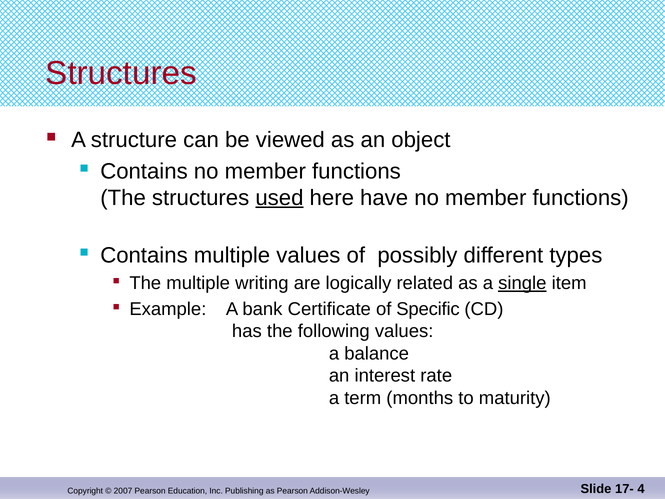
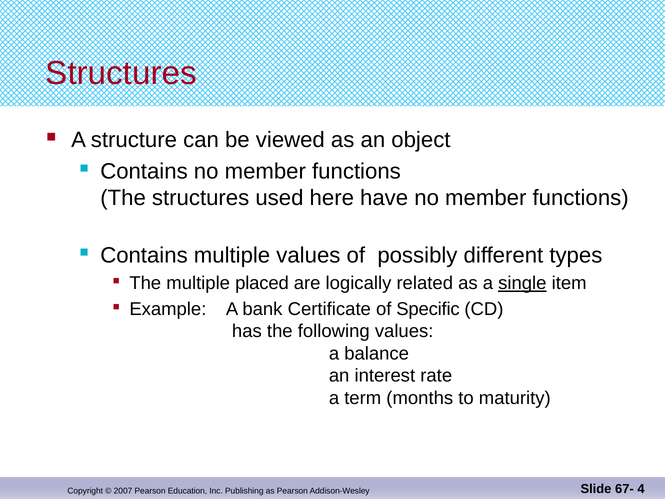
used underline: present -> none
writing: writing -> placed
17-: 17- -> 67-
